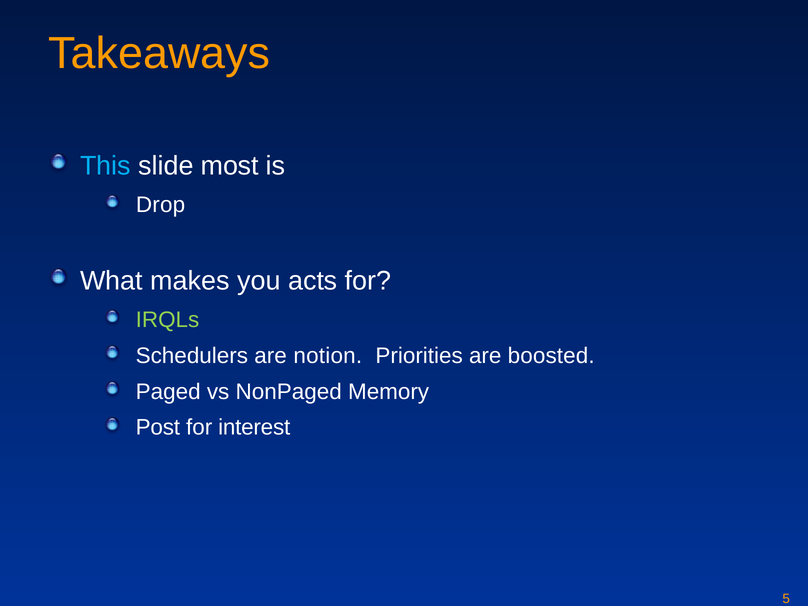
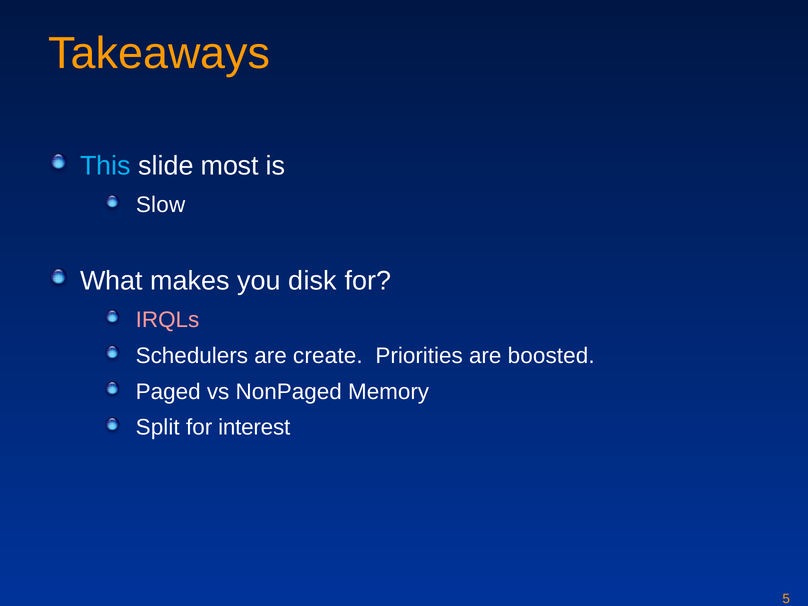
Drop: Drop -> Slow
acts: acts -> disk
IRQLs colour: light green -> pink
notion: notion -> create
Post: Post -> Split
